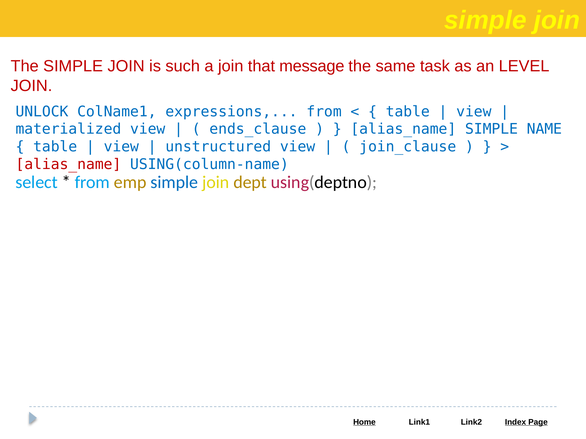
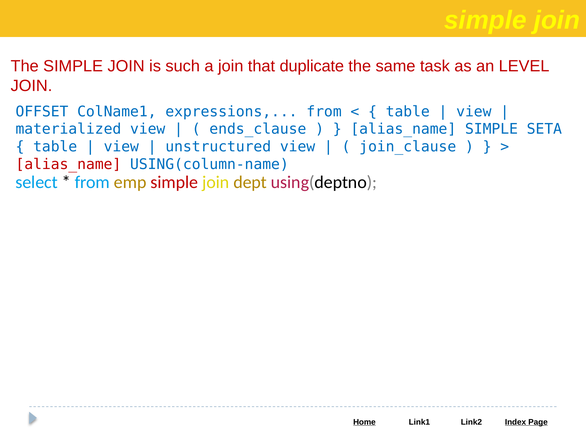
message: message -> duplicate
UNLOCK: UNLOCK -> OFFSET
NAME: NAME -> SETA
simple at (174, 183) colour: blue -> red
